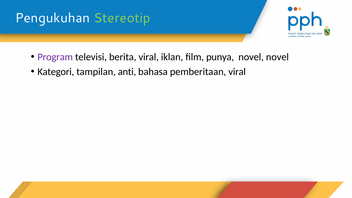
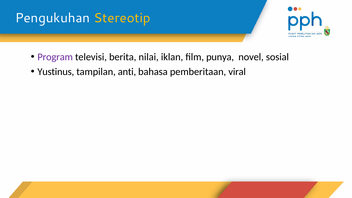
Stereotip colour: light green -> yellow
berita viral: viral -> nilai
novel novel: novel -> sosial
Kategori: Kategori -> Yustinus
